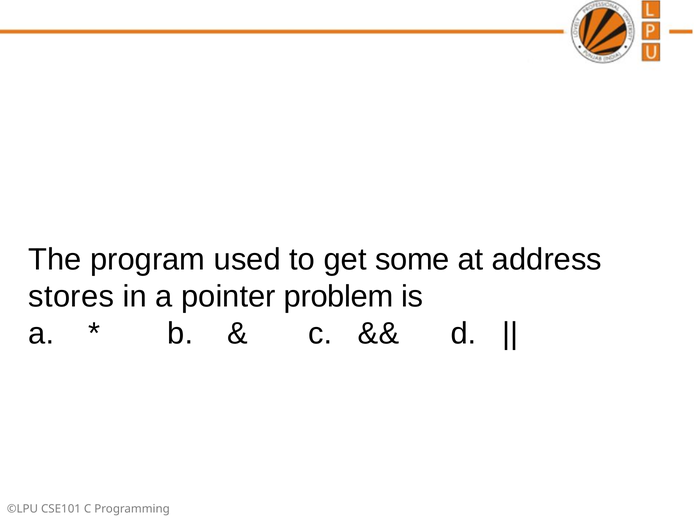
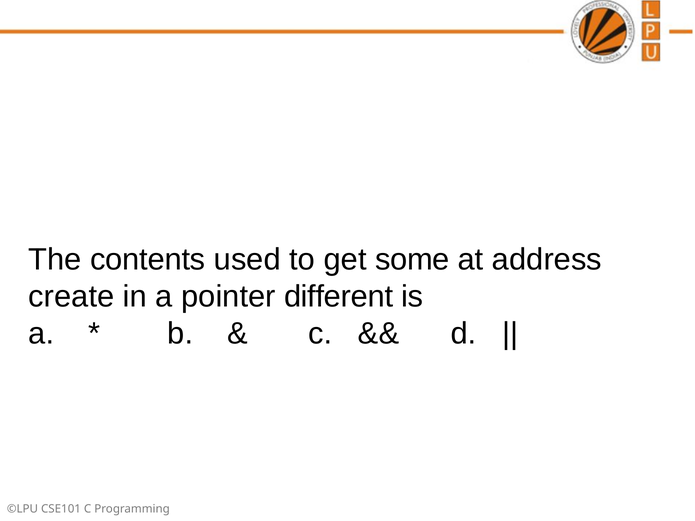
program: program -> contents
stores: stores -> create
problem: problem -> different
